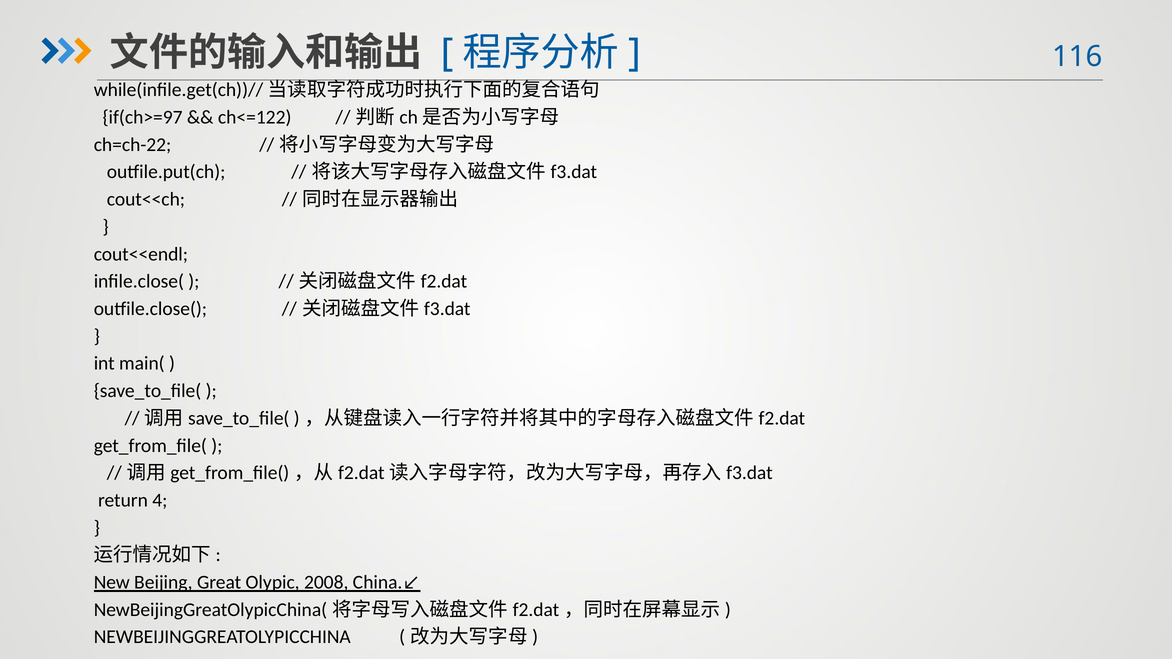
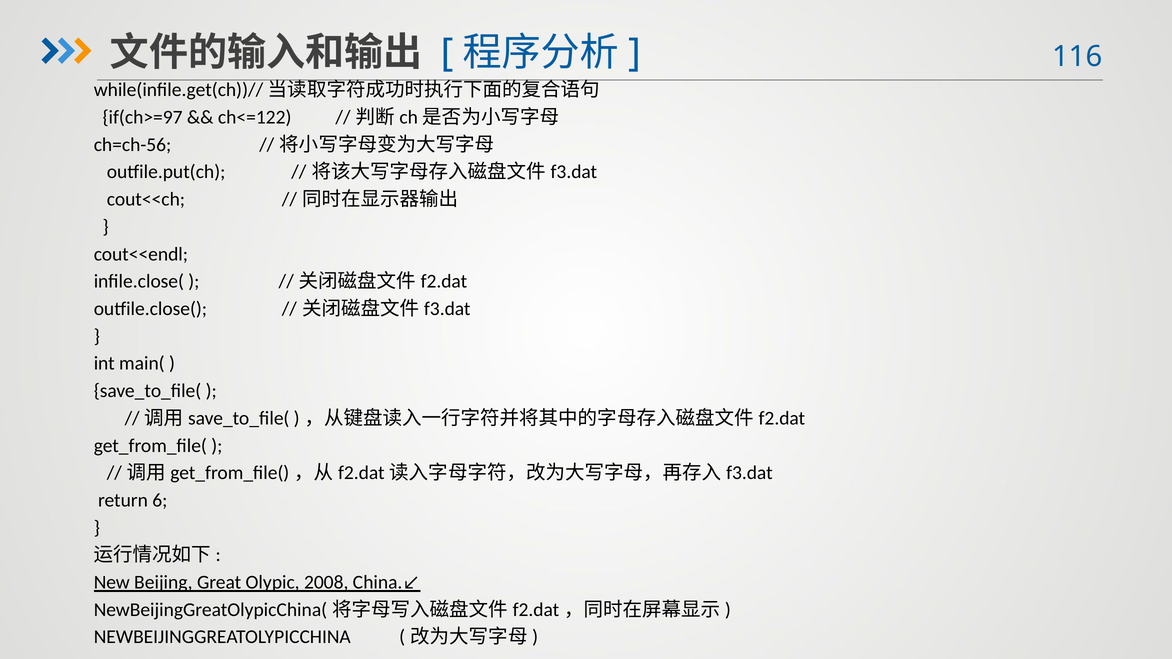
ch=ch-22: ch=ch-22 -> ch=ch-56
4: 4 -> 6
